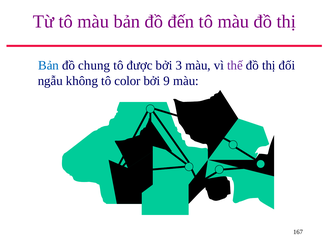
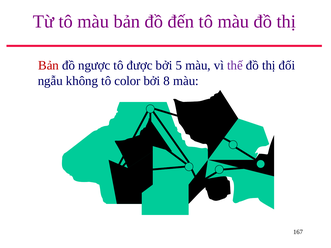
Bản at (49, 65) colour: blue -> red
chung: chung -> ngược
3: 3 -> 5
9: 9 -> 8
